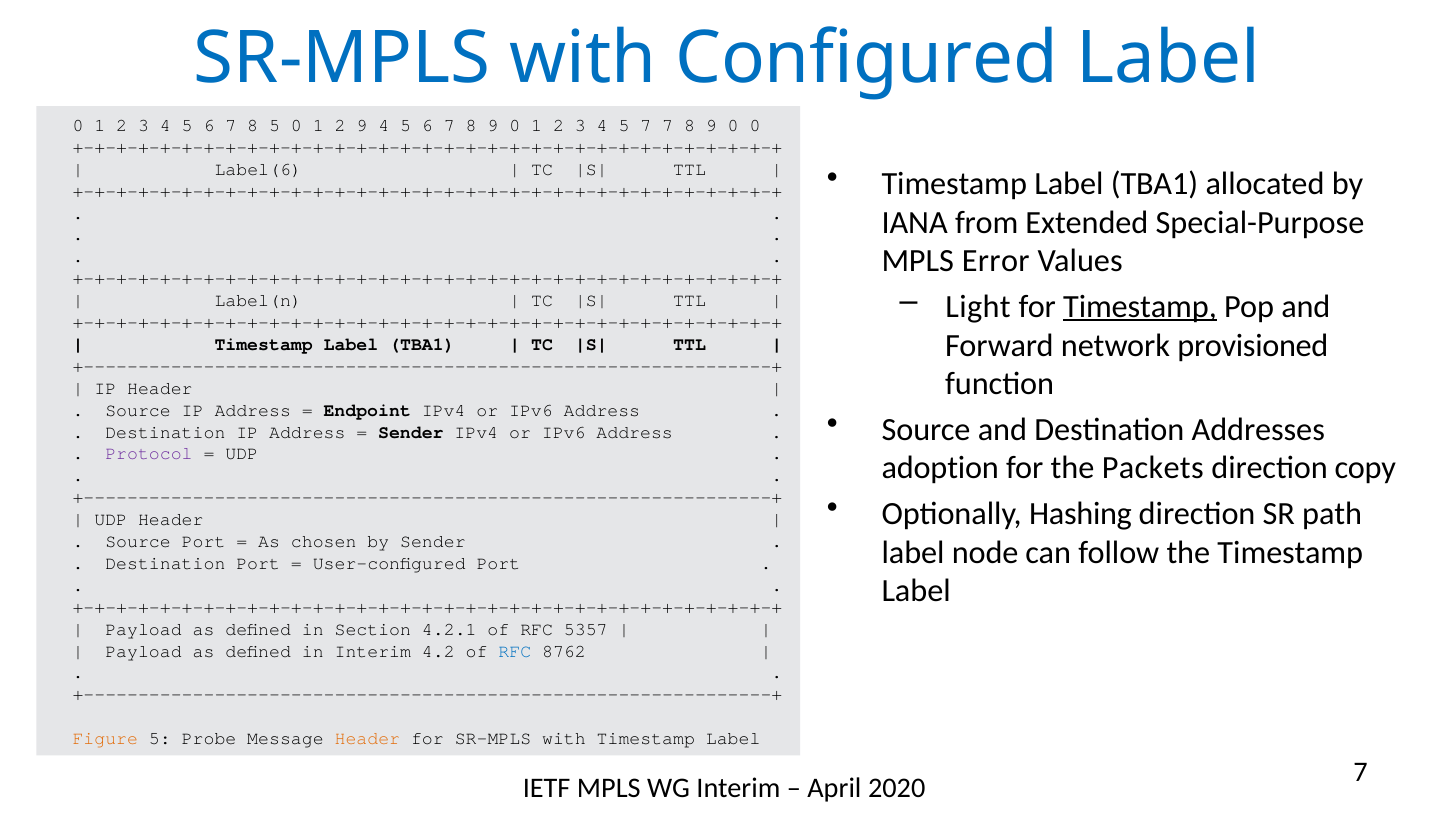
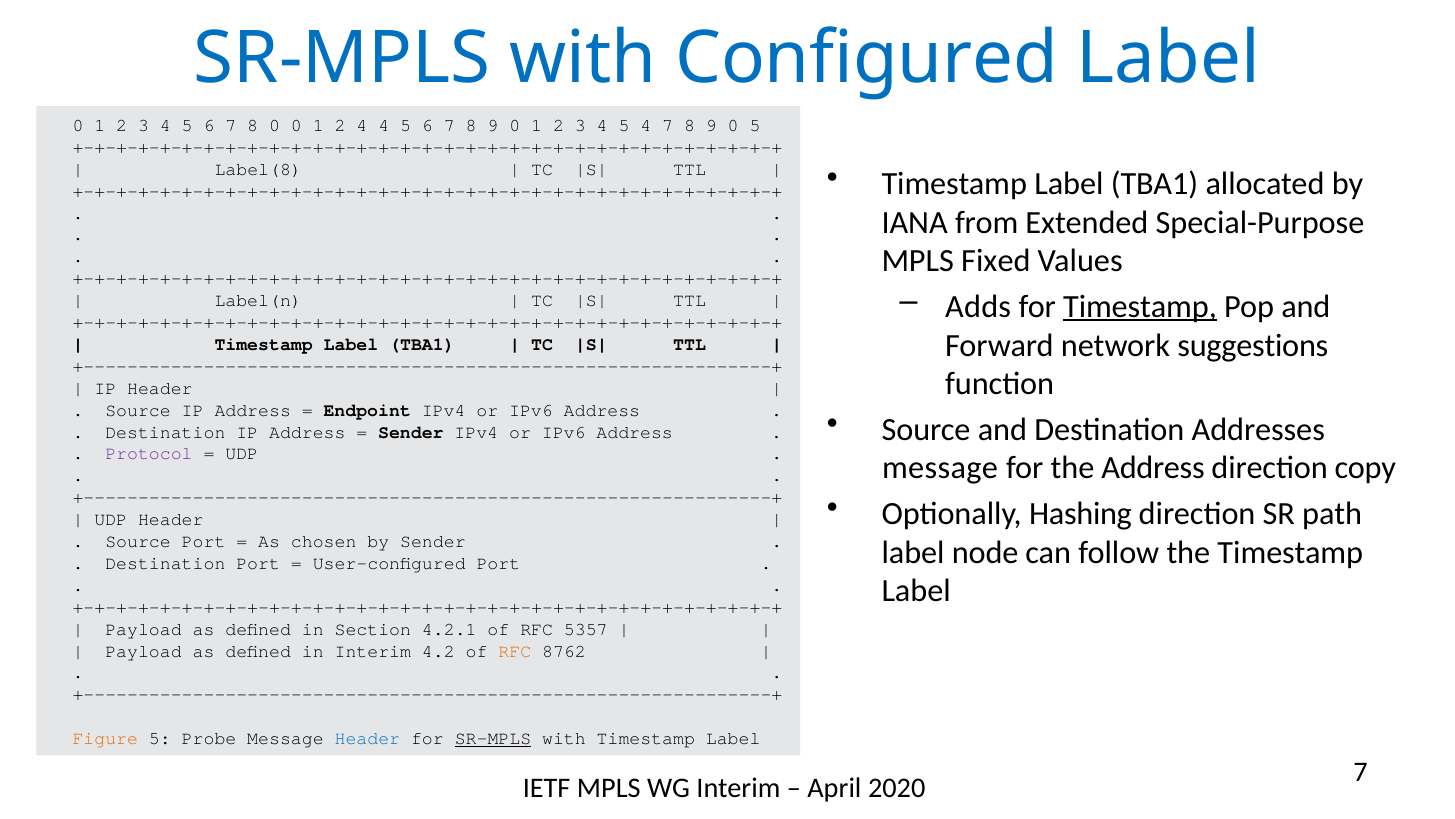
8 5: 5 -> 0
2 9: 9 -> 4
5 7: 7 -> 4
0 0: 0 -> 5
Label(6: Label(6 -> Label(8
Error: Error -> Fixed
Light: Light -> Adds
provisioned: provisioned -> suggestions
adoption at (940, 468): adoption -> message
the Packets: Packets -> Address
RFC at (515, 651) colour: blue -> orange
Header at (367, 738) colour: orange -> blue
SR-MPLS at (493, 738) underline: none -> present
